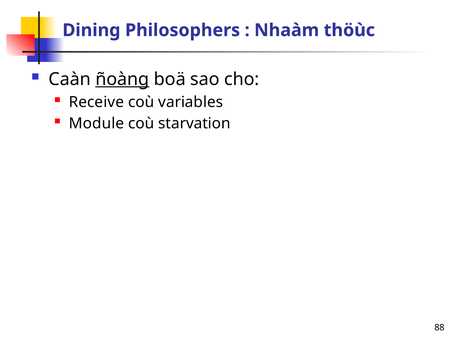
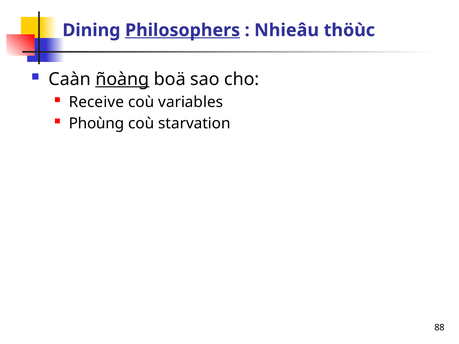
Philosophers underline: none -> present
Nhaàm: Nhaàm -> Nhieâu
Module: Module -> Phoùng
